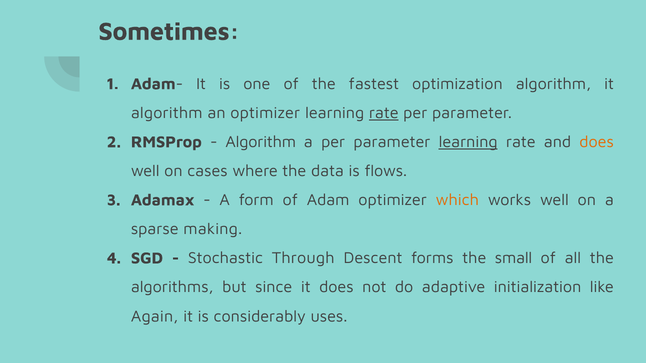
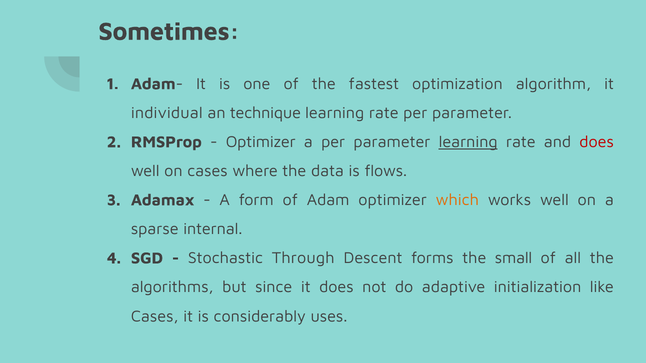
algorithm at (167, 113): algorithm -> individual
an optimizer: optimizer -> technique
rate at (384, 113) underline: present -> none
Algorithm at (261, 142): Algorithm -> Optimizer
does at (597, 142) colour: orange -> red
making: making -> internal
Again at (155, 317): Again -> Cases
